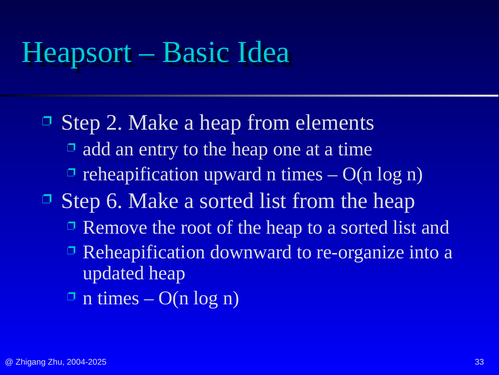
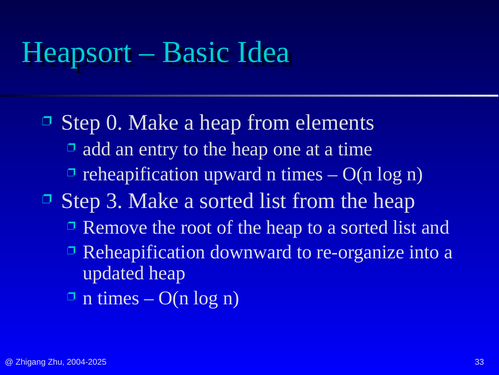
2: 2 -> 0
6: 6 -> 3
